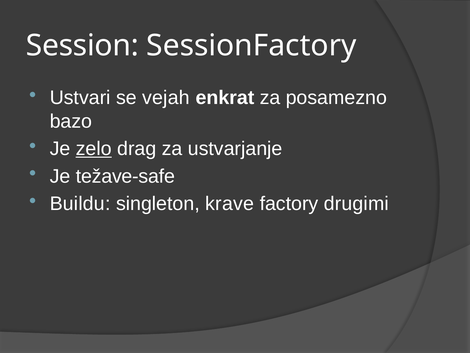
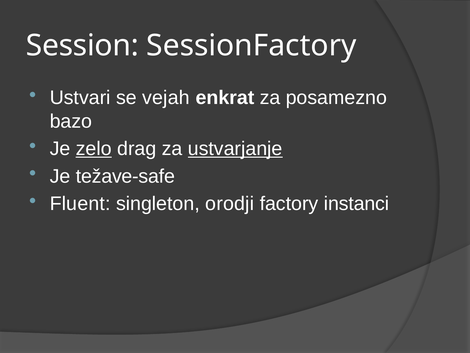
ustvarjanje underline: none -> present
Buildu: Buildu -> Fluent
krave: krave -> orodji
drugimi: drugimi -> instanci
